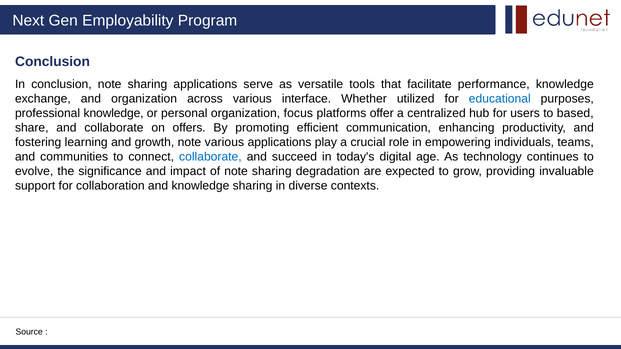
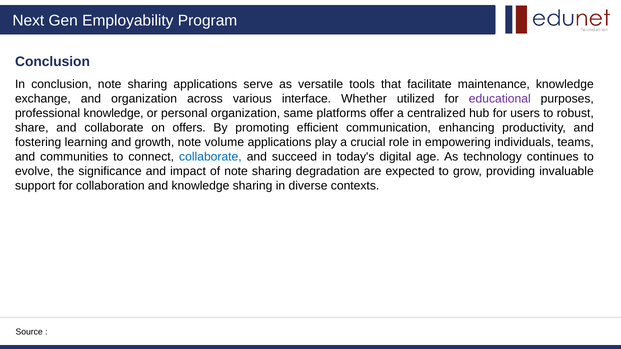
performance: performance -> maintenance
educational colour: blue -> purple
focus: focus -> same
based: based -> robust
note various: various -> volume
